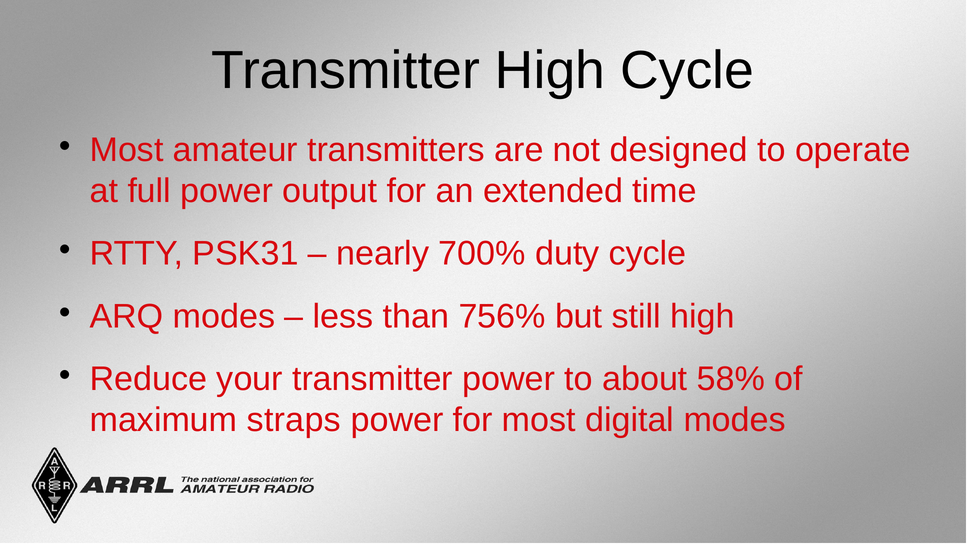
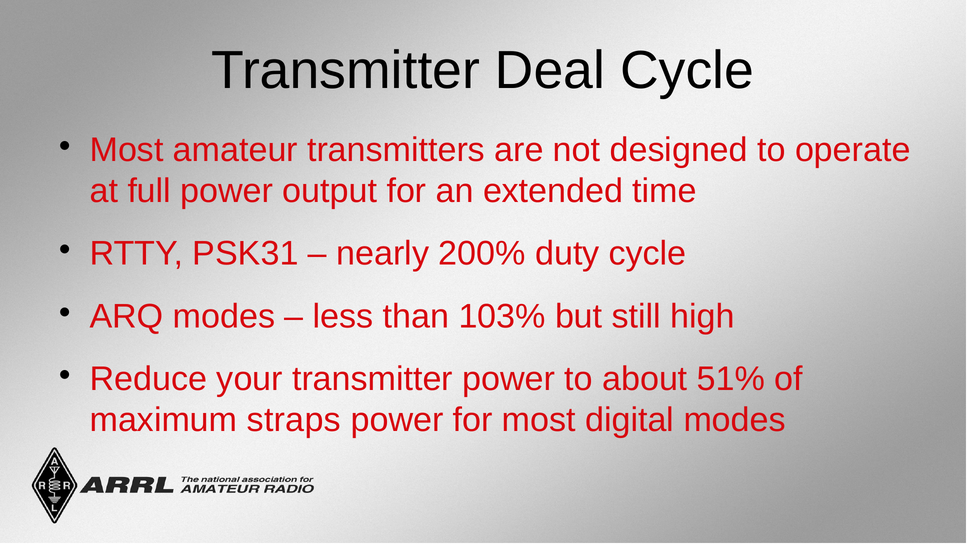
Transmitter High: High -> Deal
700%: 700% -> 200%
756%: 756% -> 103%
58%: 58% -> 51%
